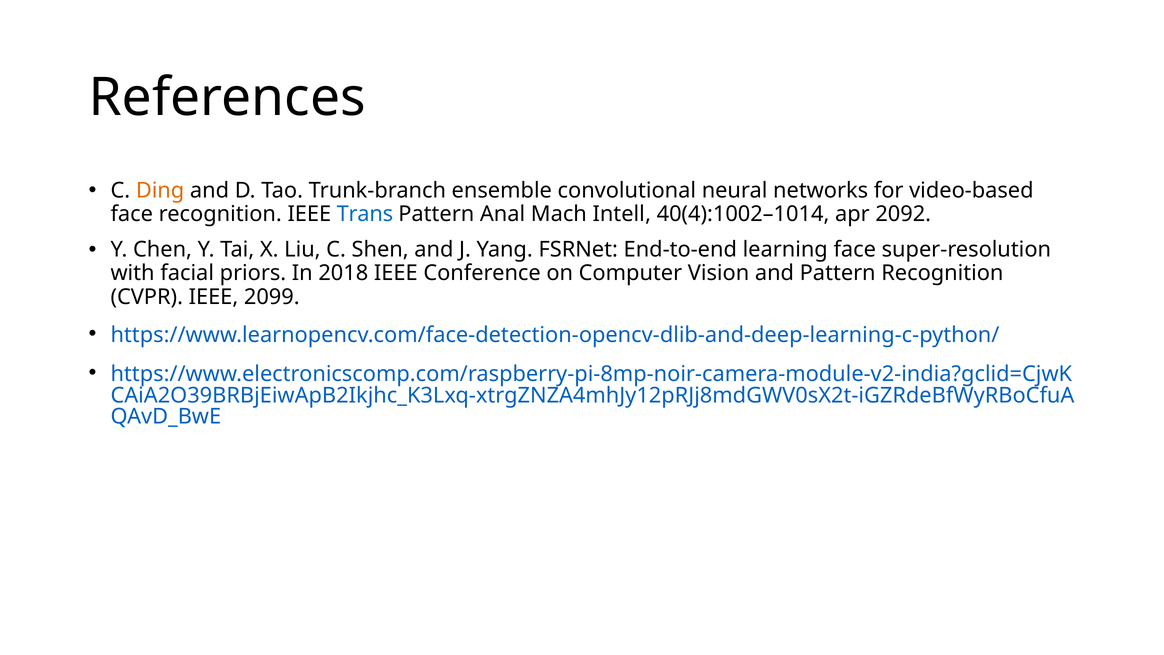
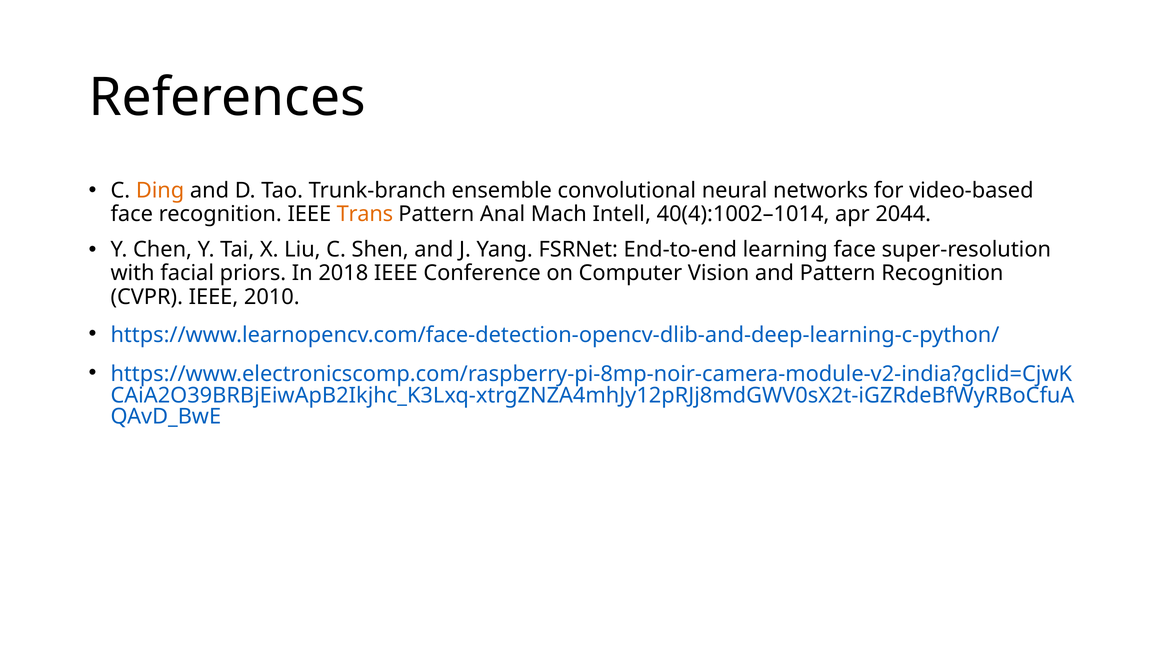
Trans colour: blue -> orange
2092: 2092 -> 2044
2099: 2099 -> 2010
